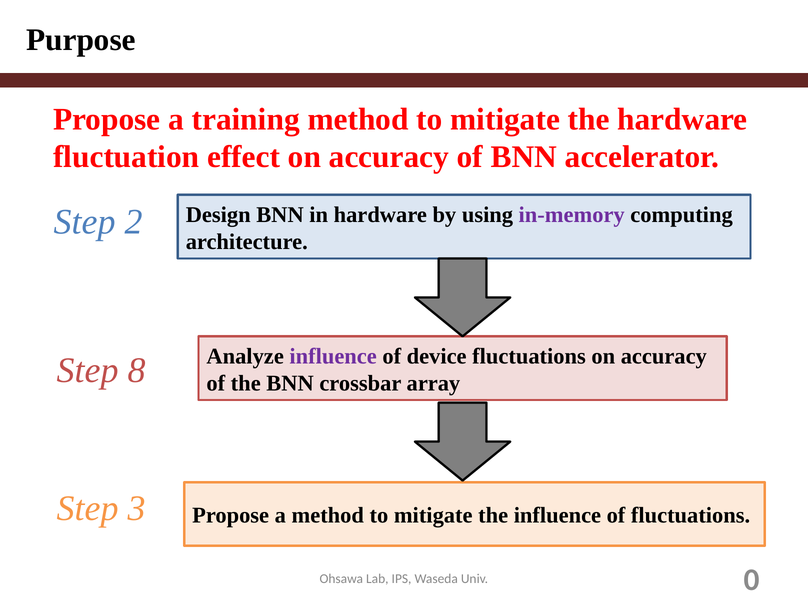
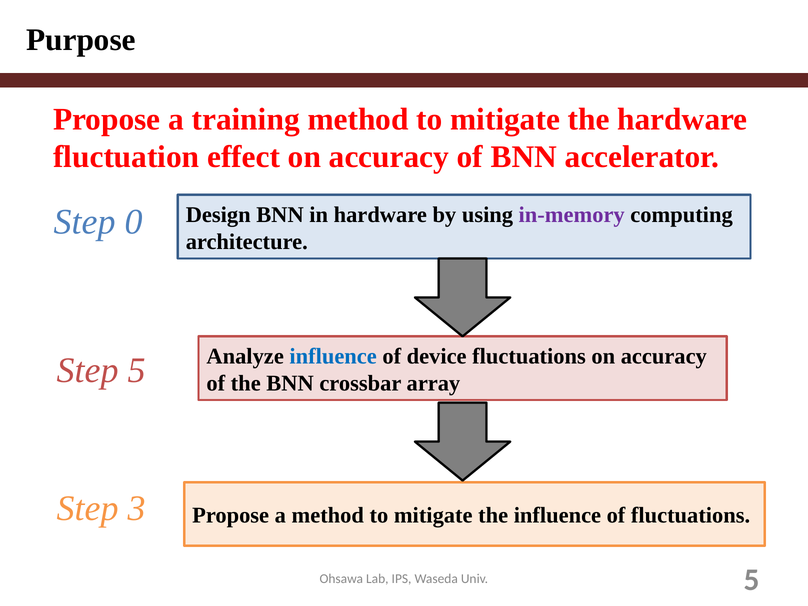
2: 2 -> 0
influence at (333, 356) colour: purple -> blue
Step 8: 8 -> 5
Univ 0: 0 -> 5
